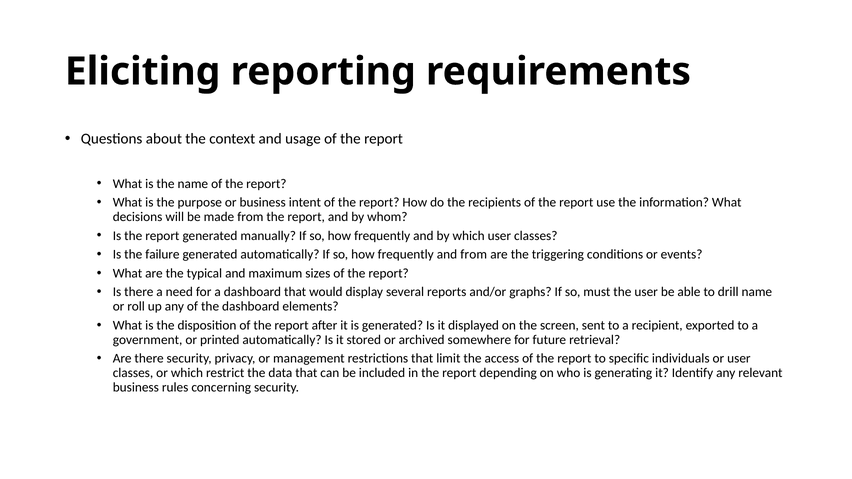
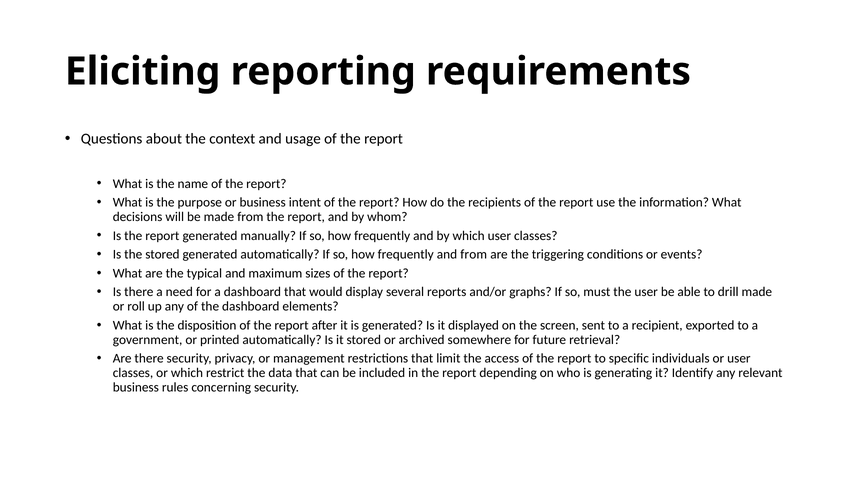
the failure: failure -> stored
drill name: name -> made
